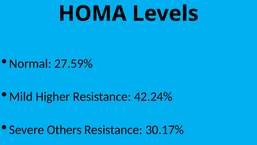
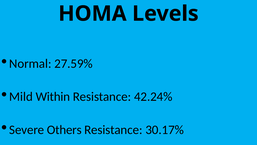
Higher: Higher -> Within
